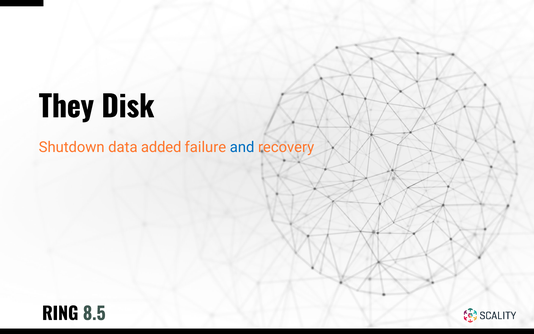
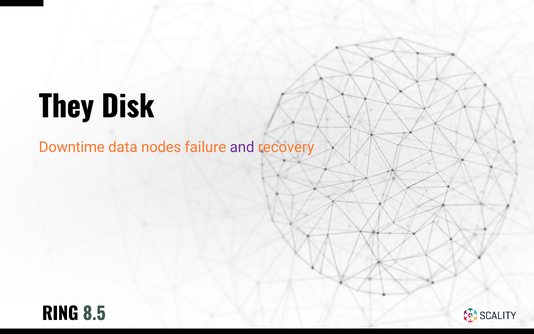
Shutdown: Shutdown -> Downtime
added: added -> nodes
and colour: blue -> purple
